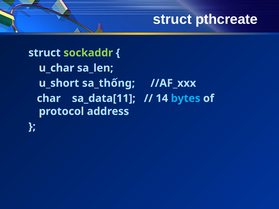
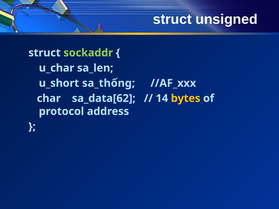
pthcreate: pthcreate -> unsigned
sa_data[11: sa_data[11 -> sa_data[62
bytes colour: light blue -> yellow
